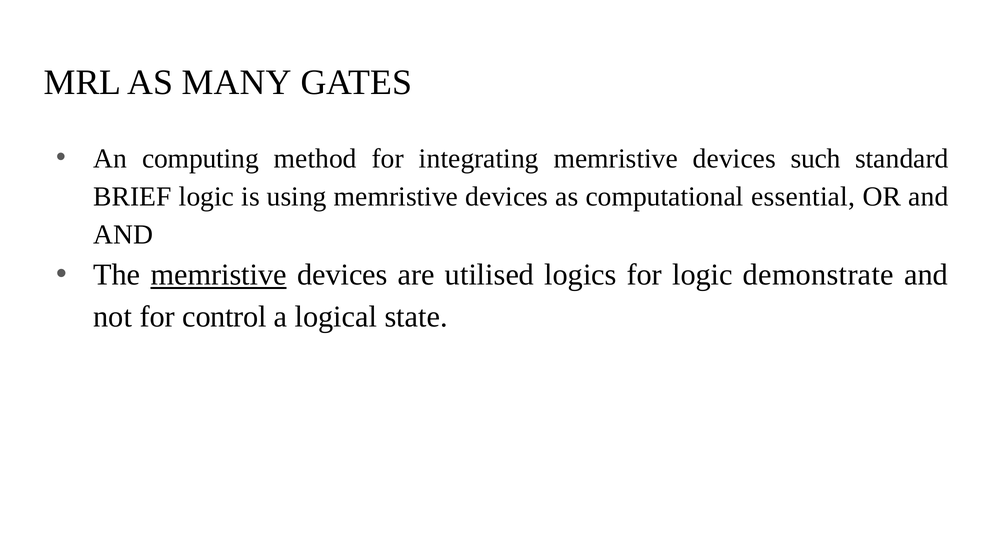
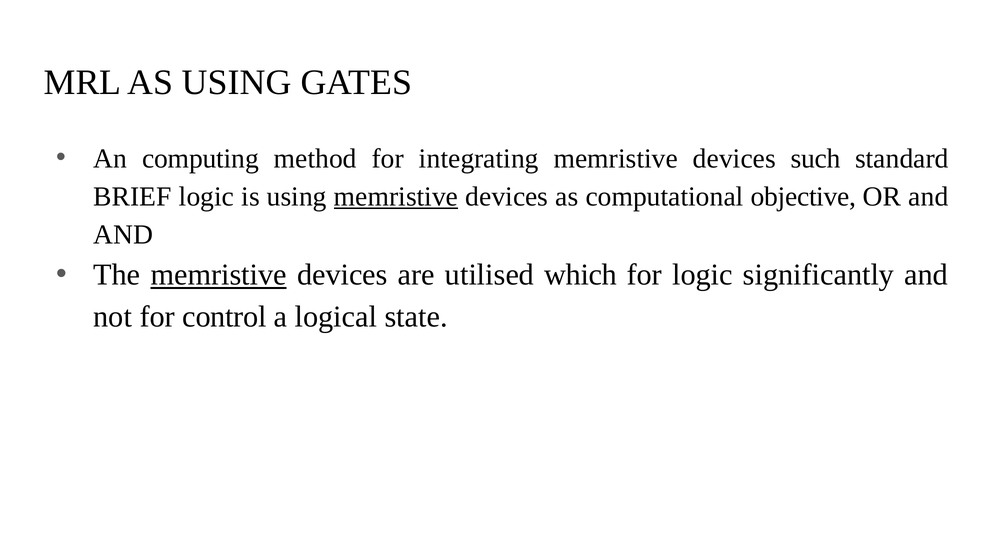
AS MANY: MANY -> USING
memristive at (396, 197) underline: none -> present
essential: essential -> objective
logics: logics -> which
demonstrate: demonstrate -> significantly
